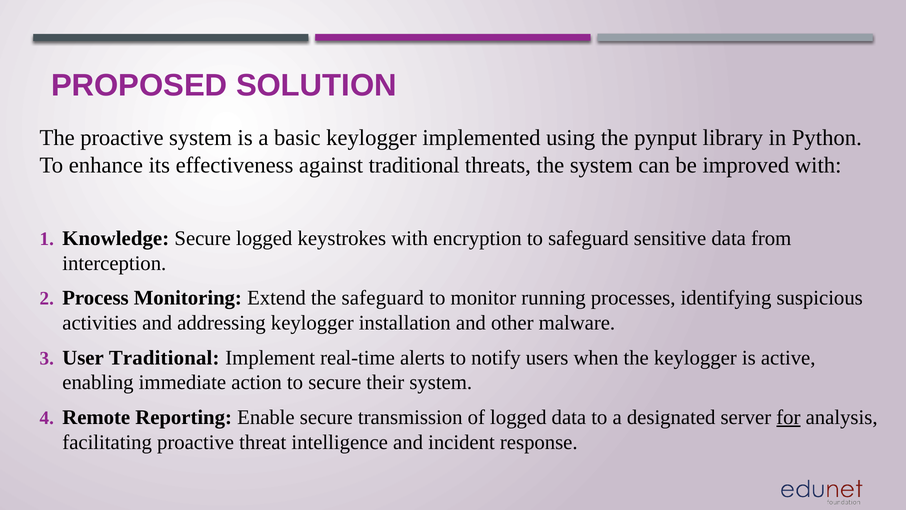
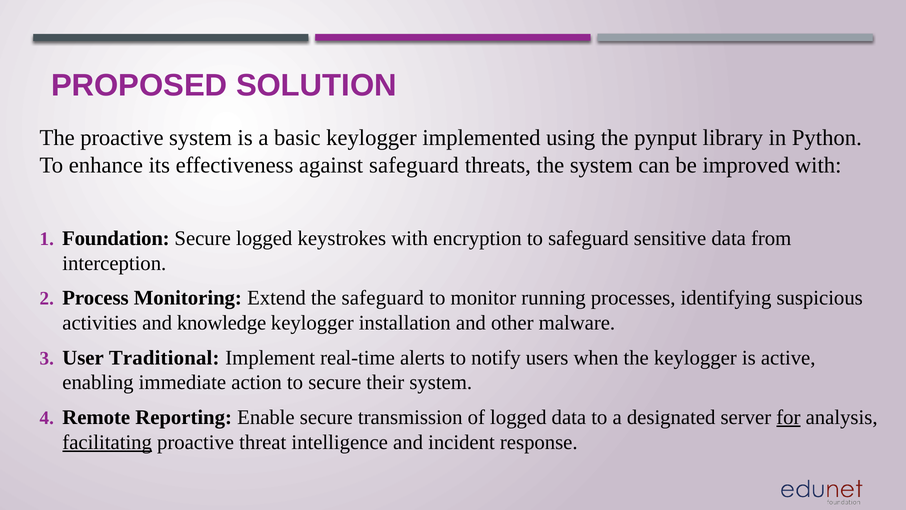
against traditional: traditional -> safeguard
Knowledge: Knowledge -> Foundation
addressing: addressing -> knowledge
facilitating underline: none -> present
